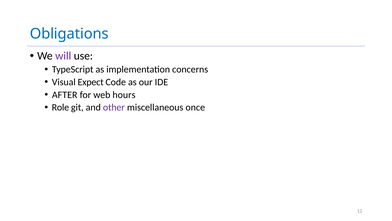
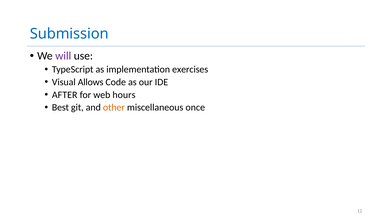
Obligations: Obligations -> Submission
concerns: concerns -> exercises
Expect: Expect -> Allows
Role: Role -> Best
other colour: purple -> orange
